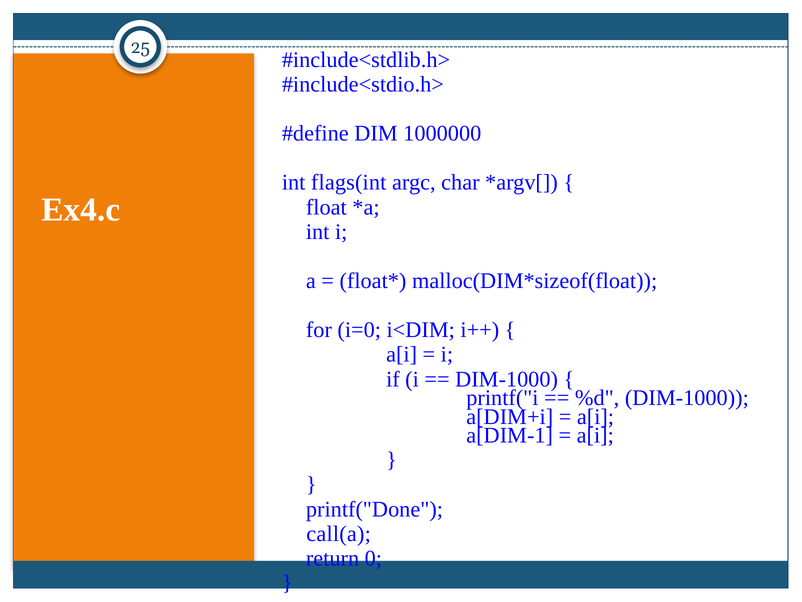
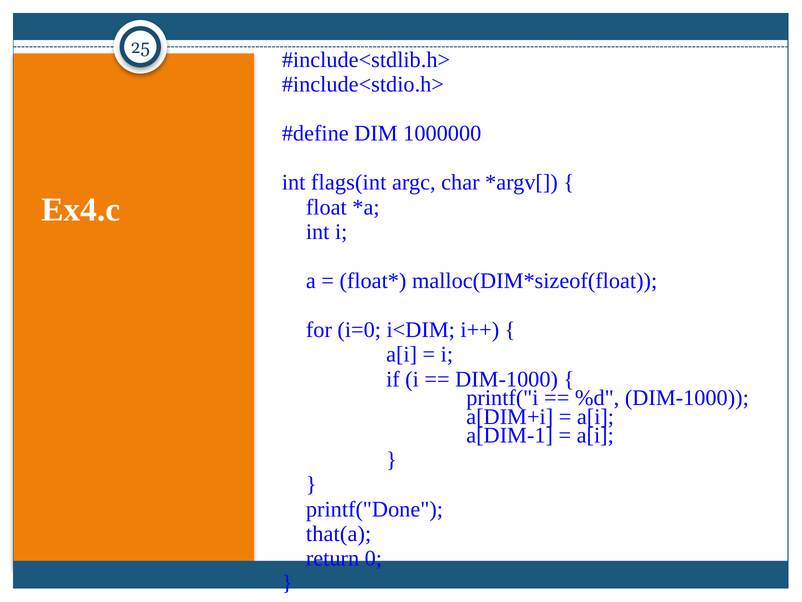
call(a: call(a -> that(a
